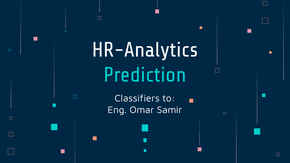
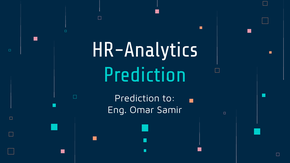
Classifiers at (137, 98): Classifiers -> Prediction
